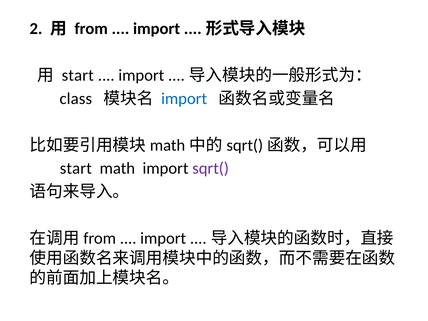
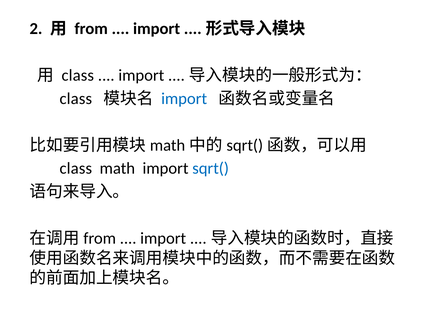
start at (78, 75): start -> class
start at (76, 168): start -> class
sqrt( colour: purple -> blue
